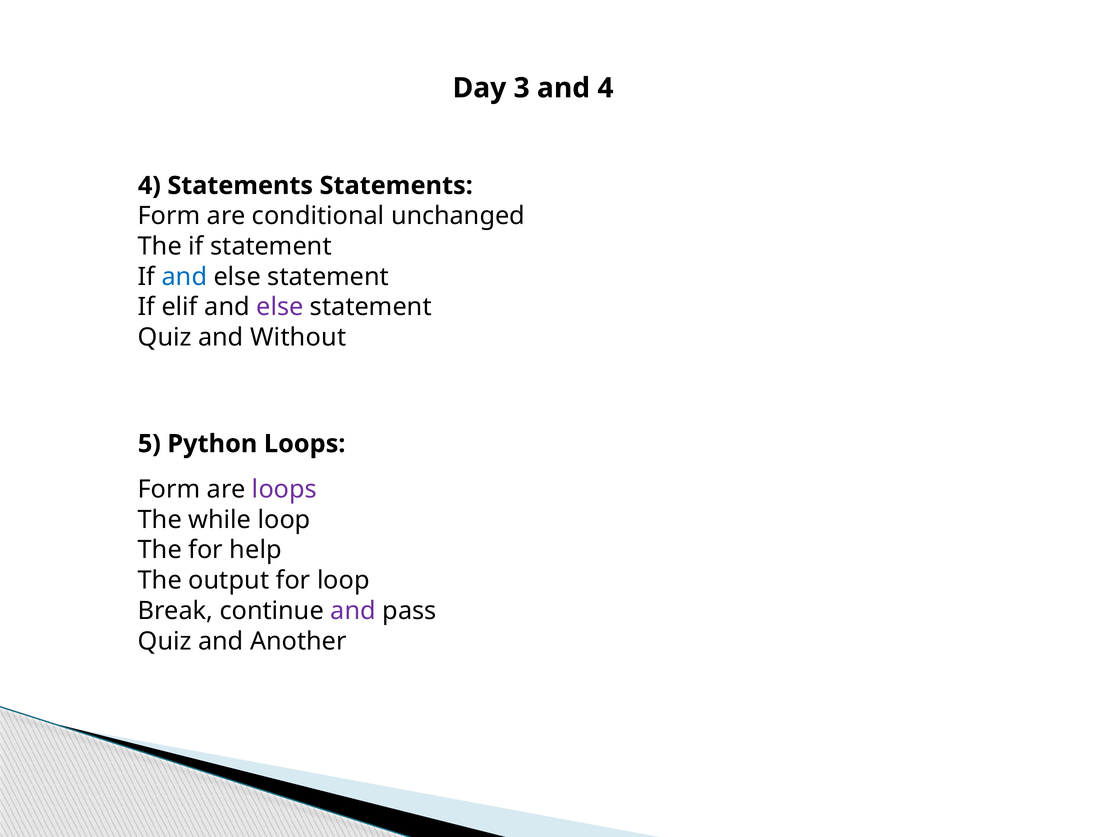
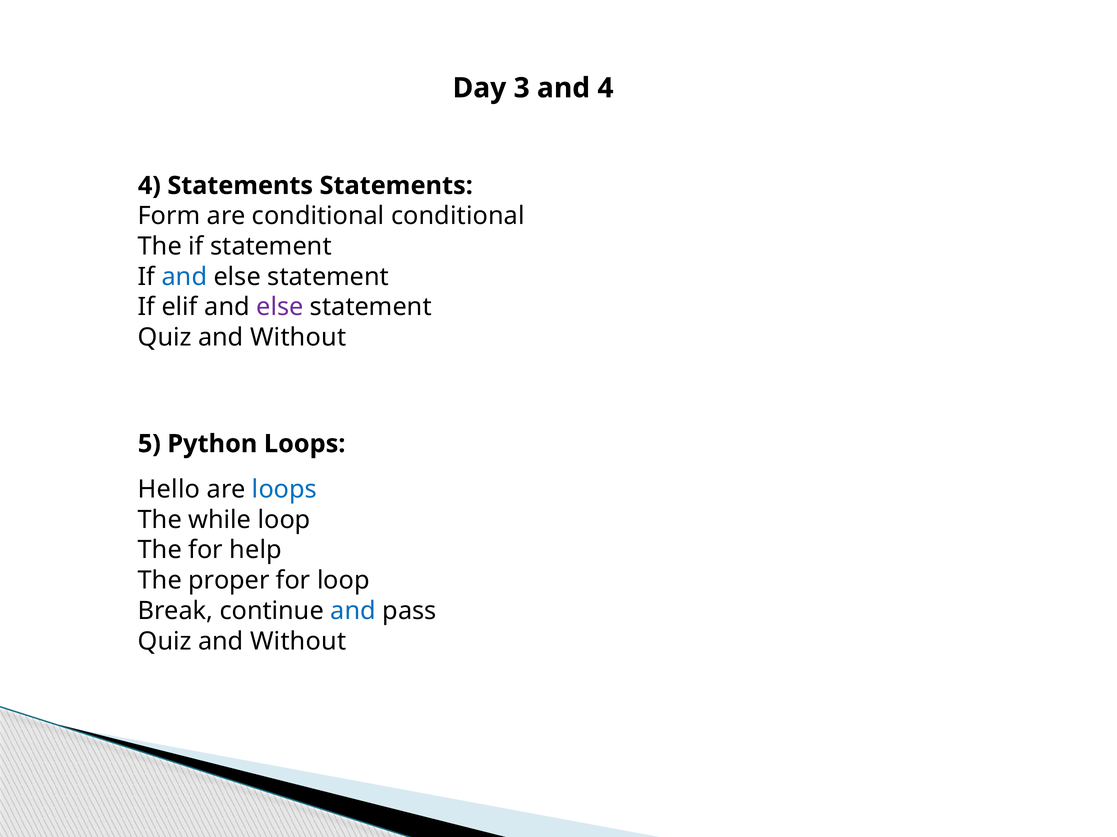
conditional unchanged: unchanged -> conditional
Form at (169, 490): Form -> Hello
loops at (284, 490) colour: purple -> blue
output: output -> proper
and at (353, 611) colour: purple -> blue
Another at (298, 642): Another -> Without
